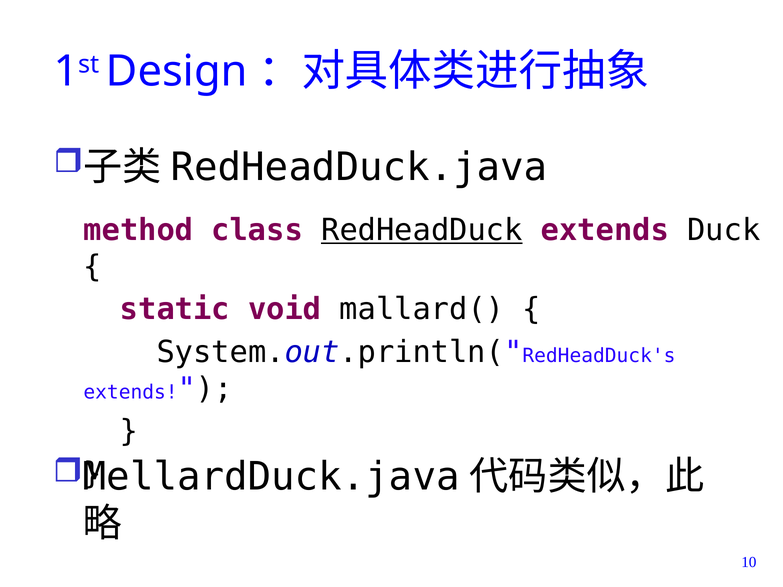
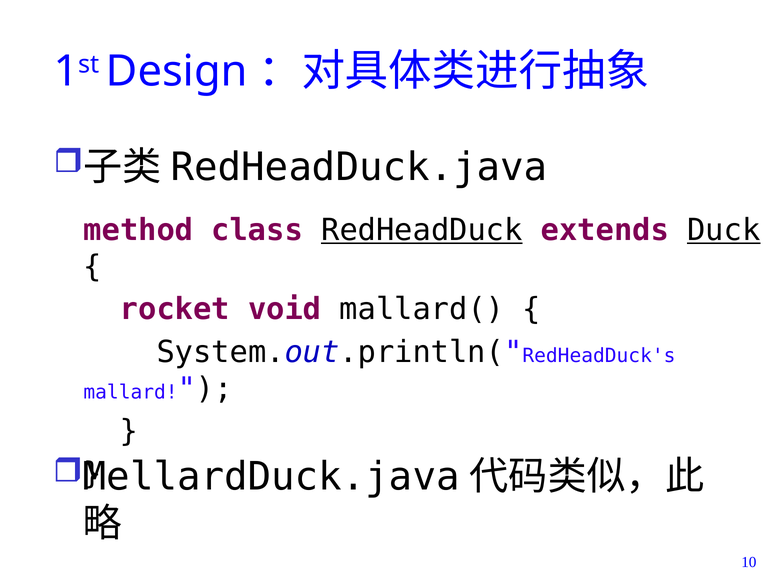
Duck underline: none -> present
static: static -> rocket
extends at (131, 392): extends -> mallard
